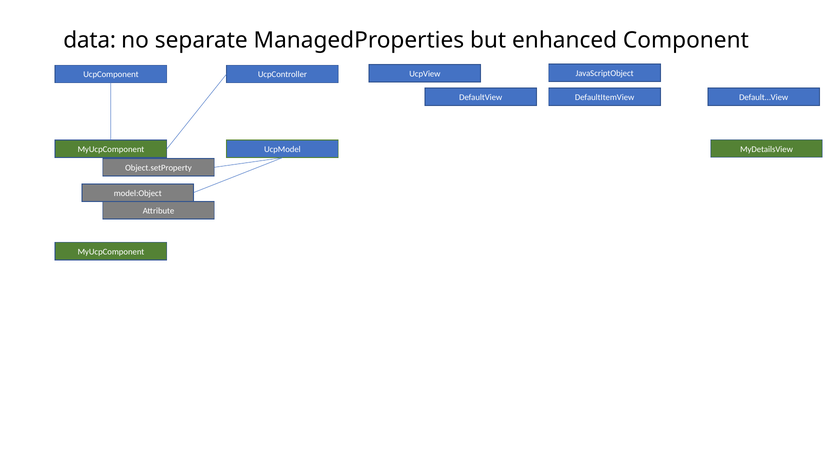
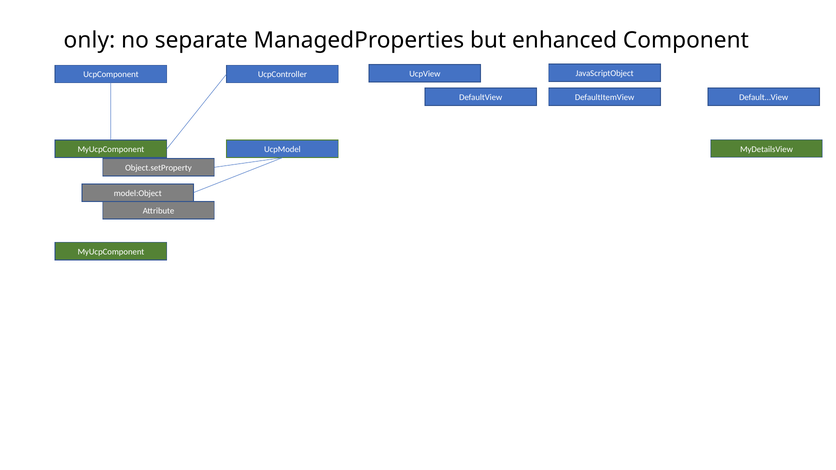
data: data -> only
